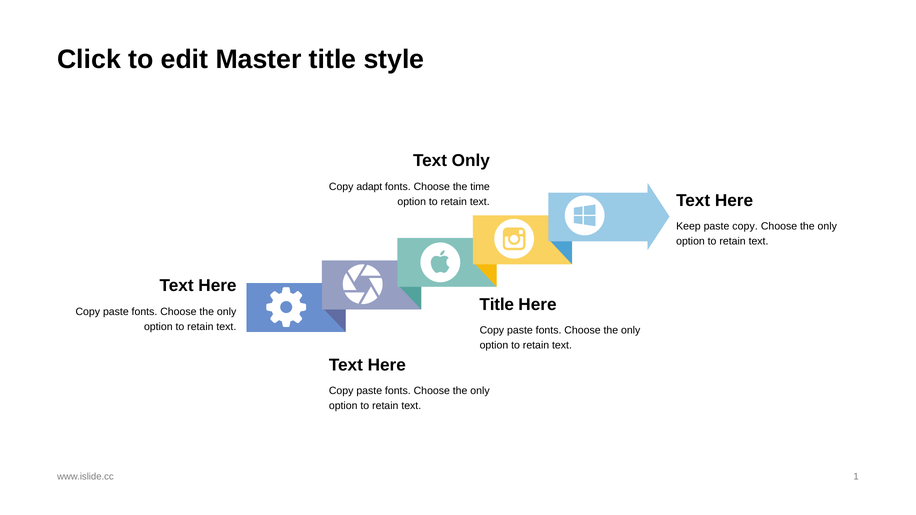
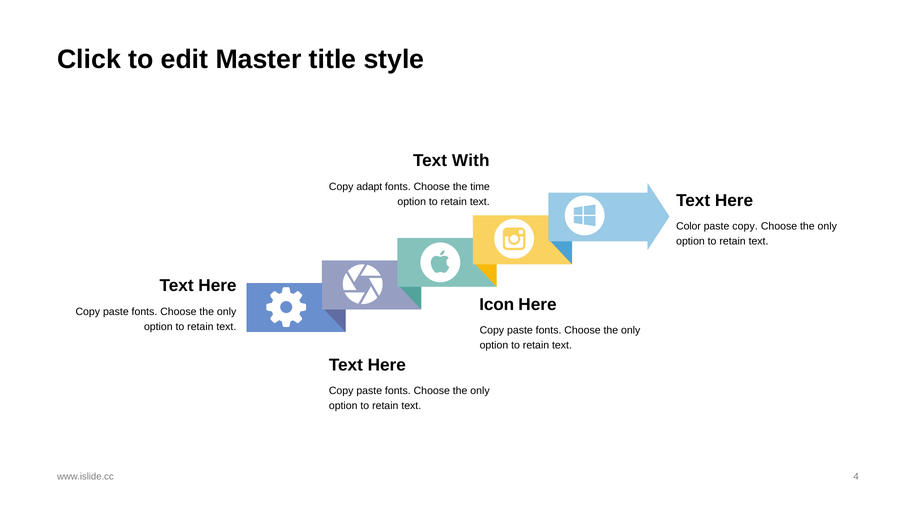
Text Only: Only -> With
Keep: Keep -> Color
Title at (497, 305): Title -> Icon
1: 1 -> 4
